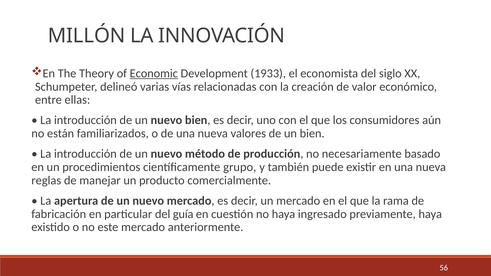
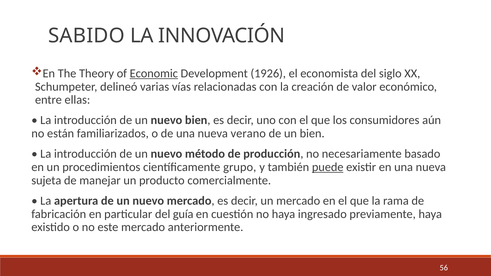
MILLÓN: MILLÓN -> SABIDO
1933: 1933 -> 1926
valores: valores -> verano
puede underline: none -> present
reglas: reglas -> sujeta
